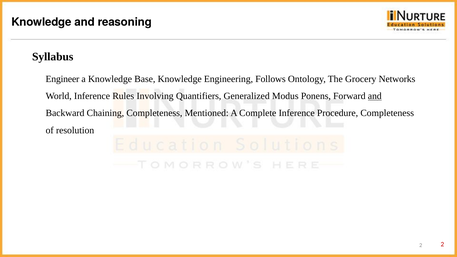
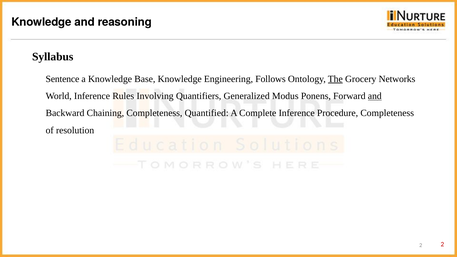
Engineer: Engineer -> Sentence
The underline: none -> present
Mentioned: Mentioned -> Quantified
